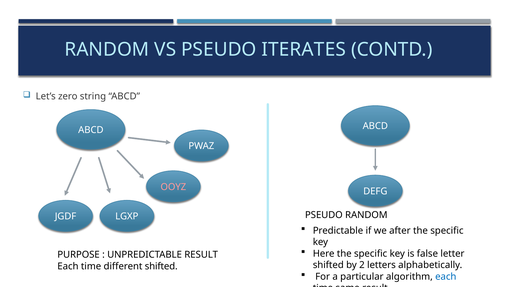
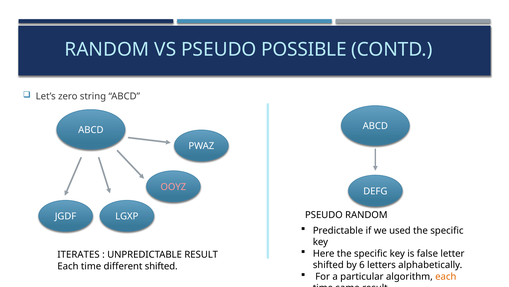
ITERATES: ITERATES -> POSSIBLE
after: after -> used
PURPOSE: PURPOSE -> ITERATES
2: 2 -> 6
each at (446, 276) colour: blue -> orange
